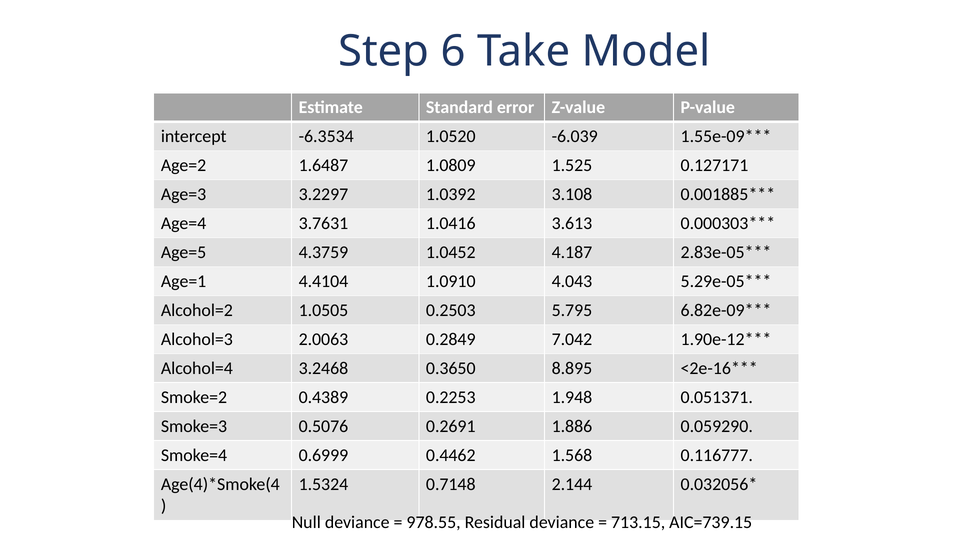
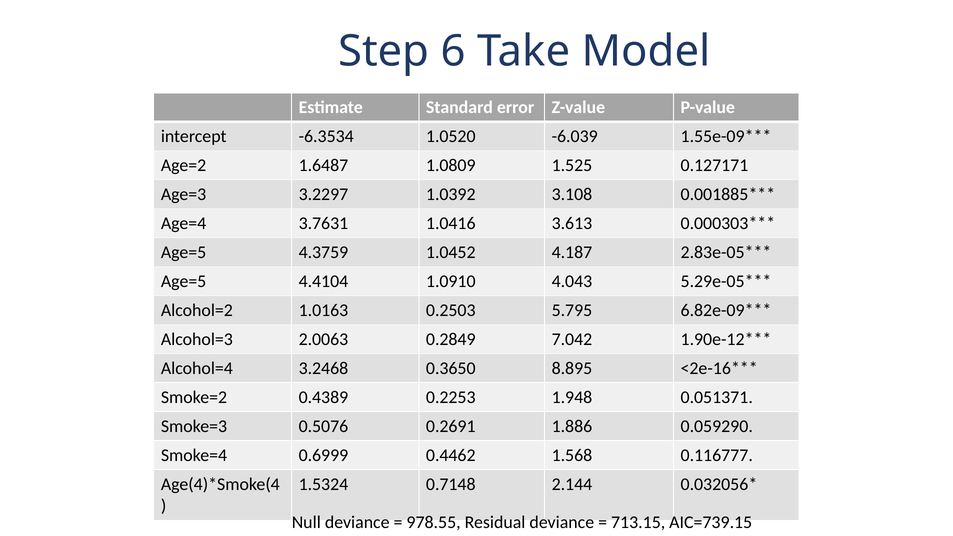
Age=1 at (184, 281): Age=1 -> Age=5
1.0505: 1.0505 -> 1.0163
